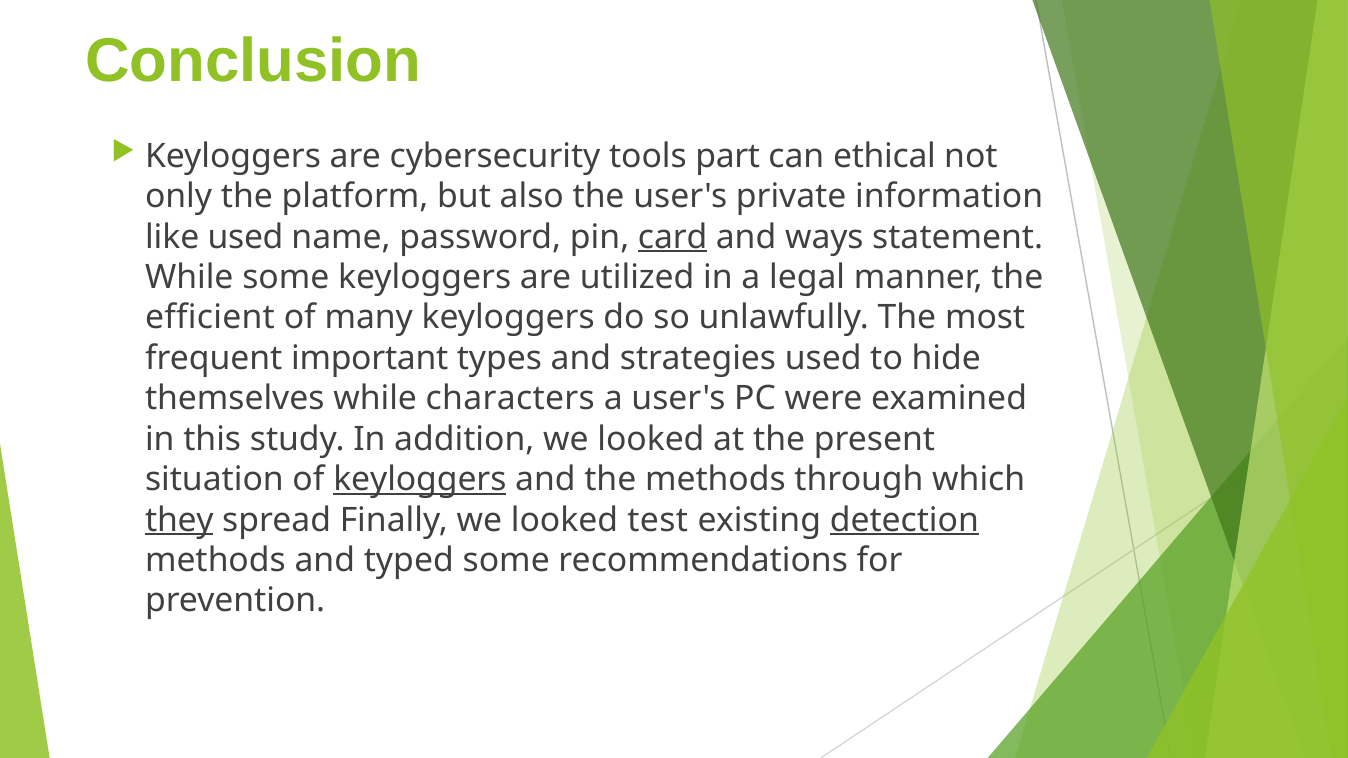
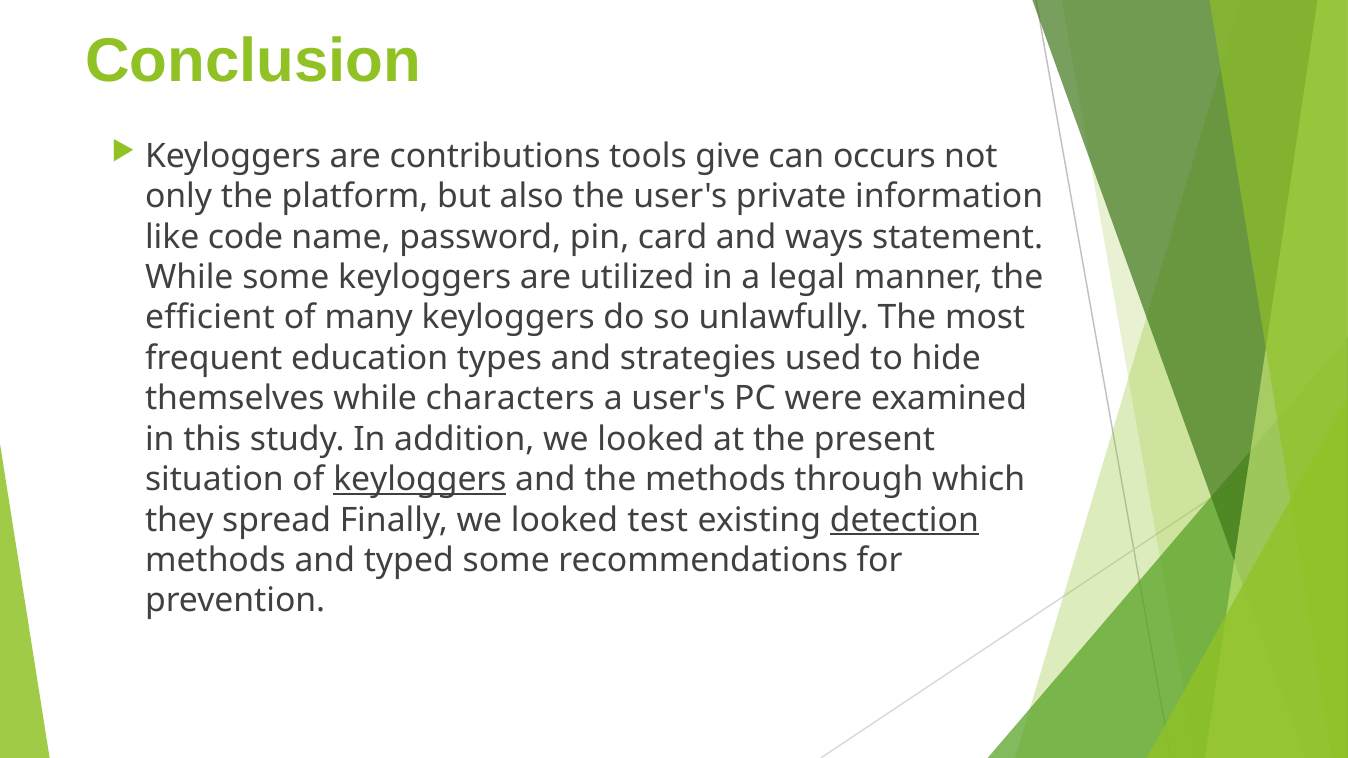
cybersecurity: cybersecurity -> contributions
part: part -> give
ethical: ethical -> occurs
like used: used -> code
card underline: present -> none
important: important -> education
they underline: present -> none
